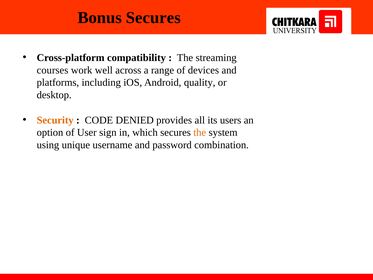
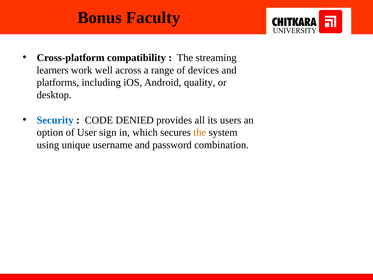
Bonus Secures: Secures -> Faculty
courses: courses -> learners
Security colour: orange -> blue
